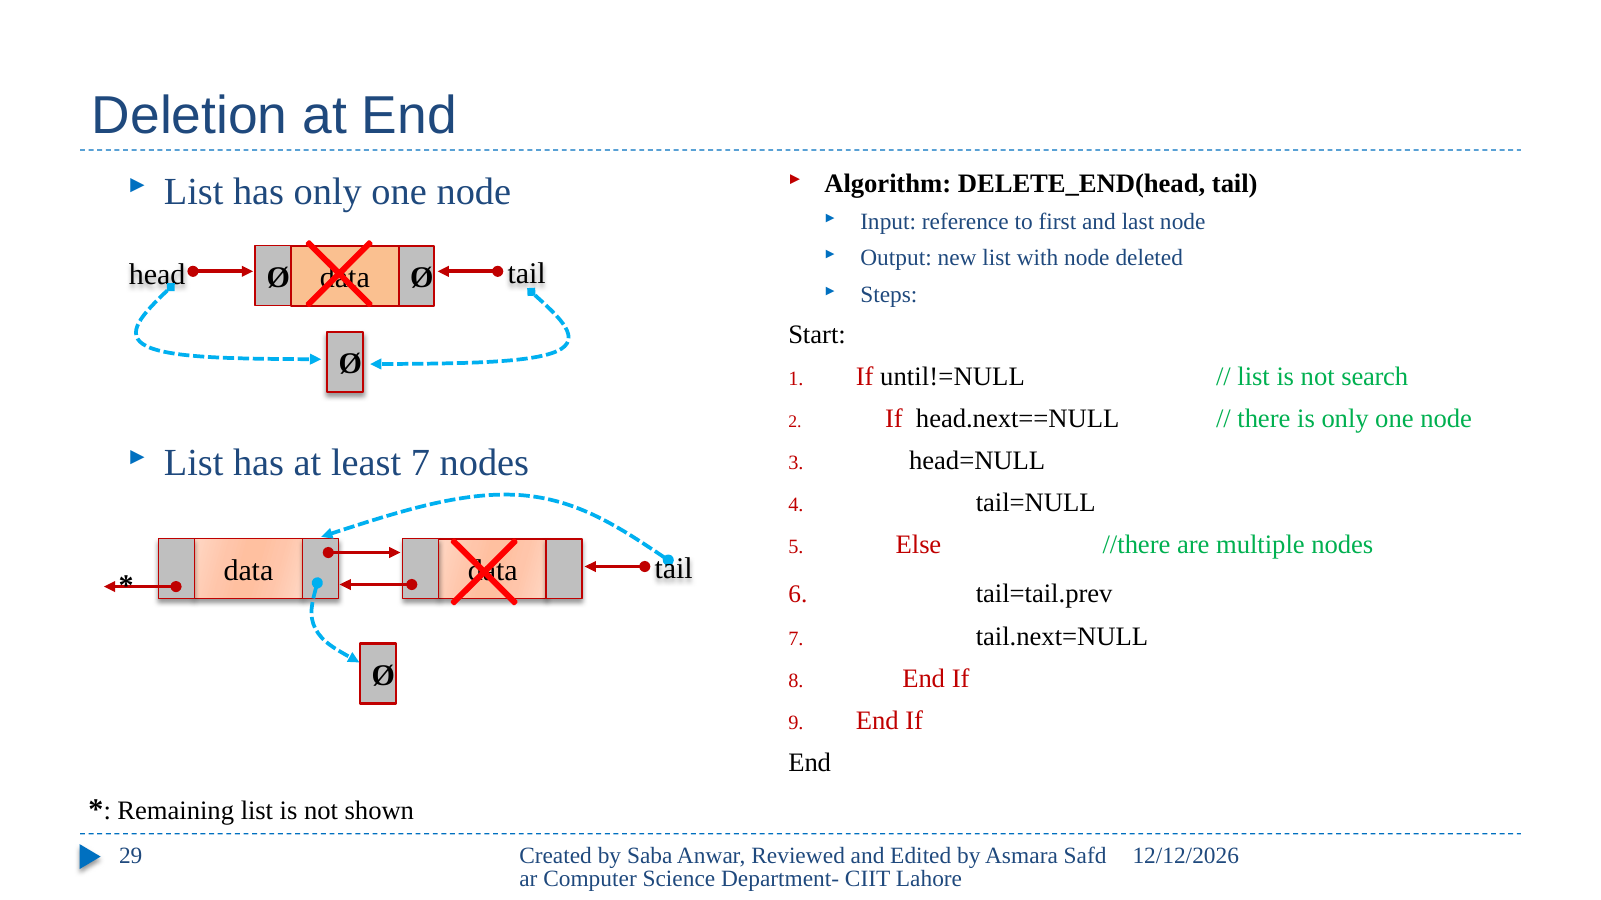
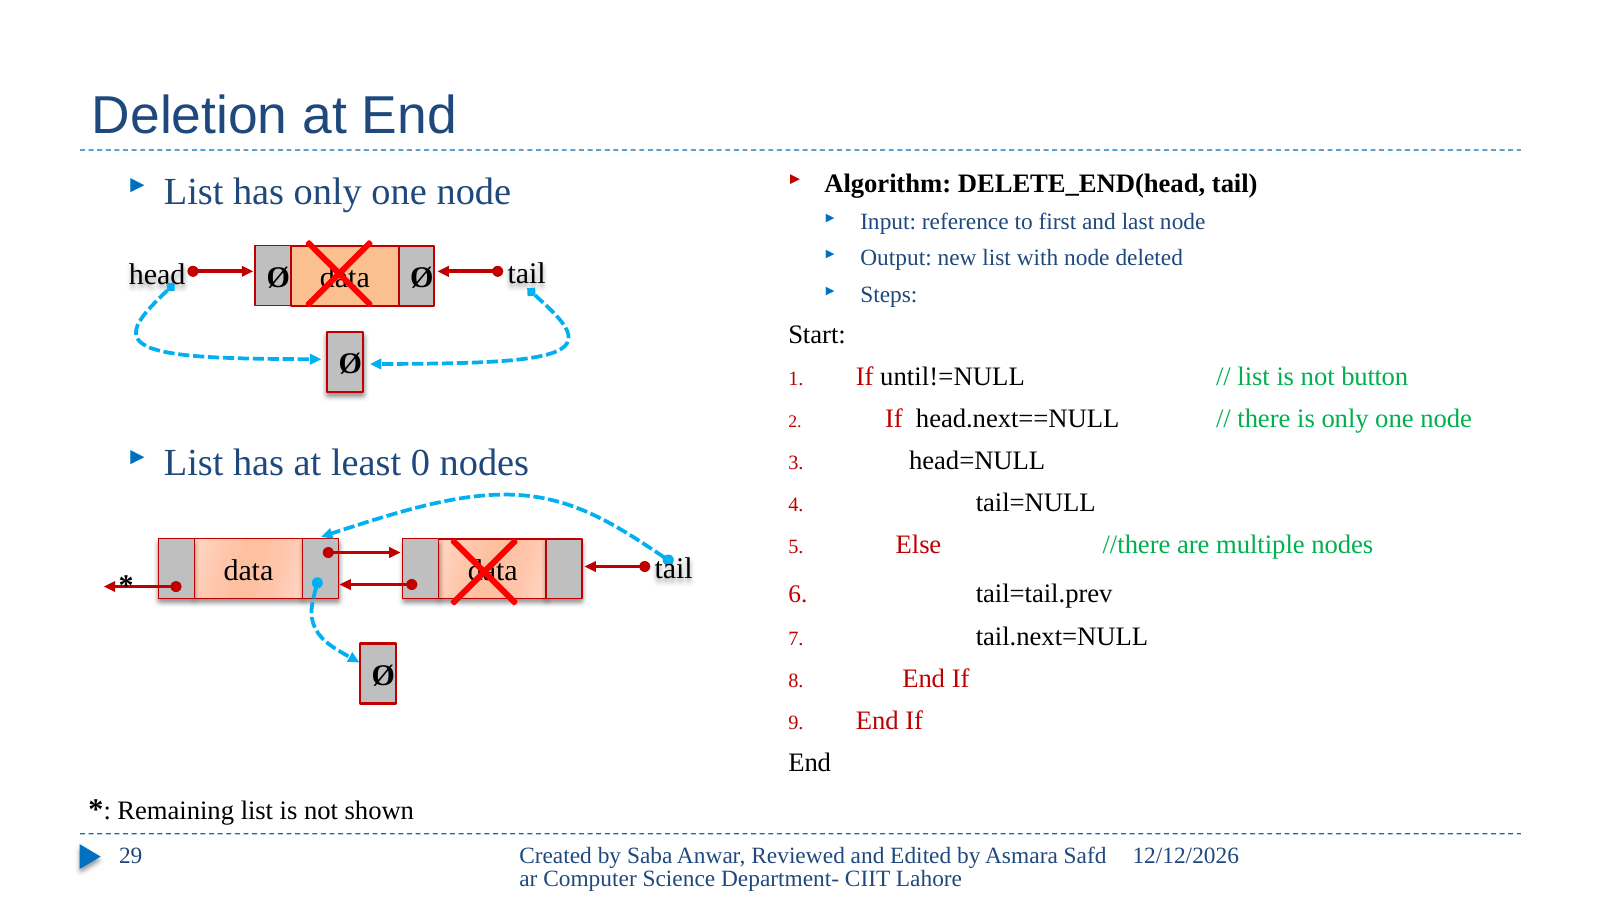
search: search -> button
least 7: 7 -> 0
